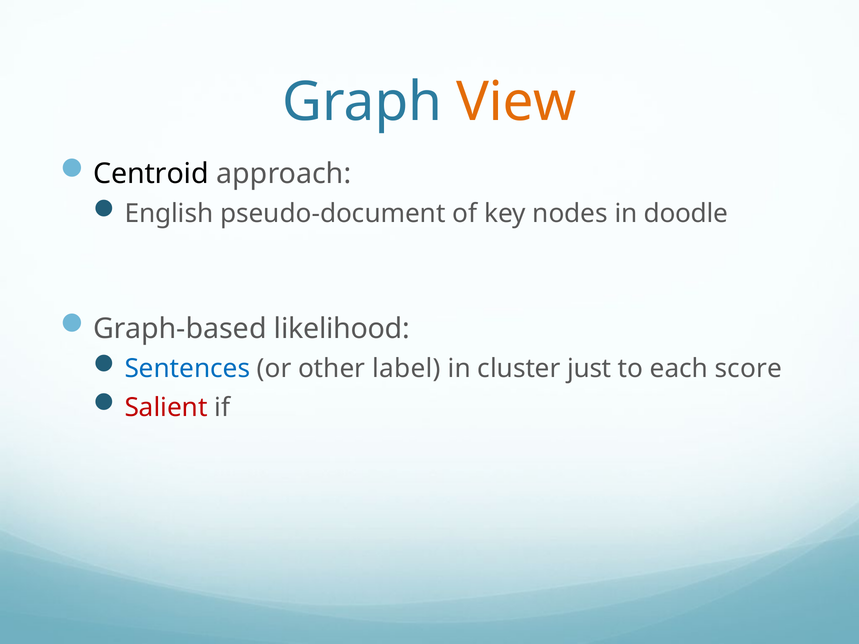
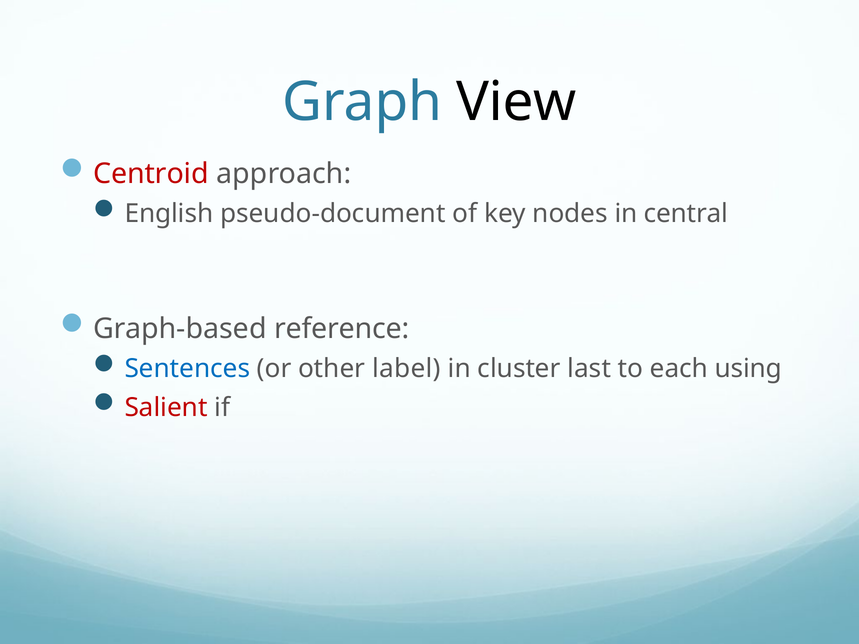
View colour: orange -> black
Centroid colour: black -> red
doodle: doodle -> central
likelihood: likelihood -> reference
just: just -> last
score: score -> using
